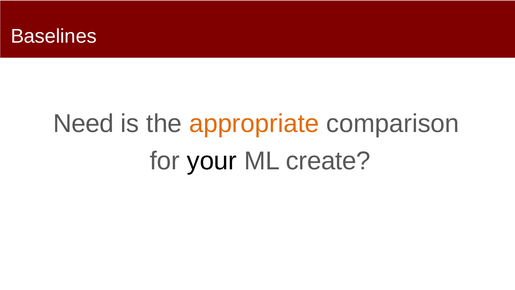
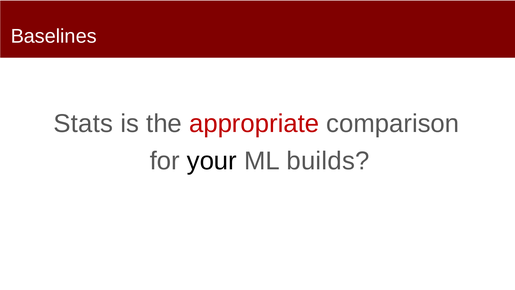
Need: Need -> Stats
appropriate colour: orange -> red
create: create -> builds
